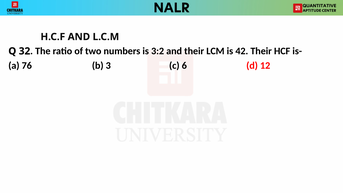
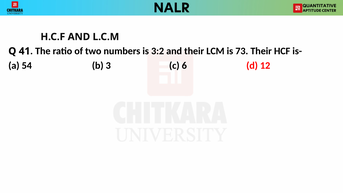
32: 32 -> 41
42: 42 -> 73
76: 76 -> 54
